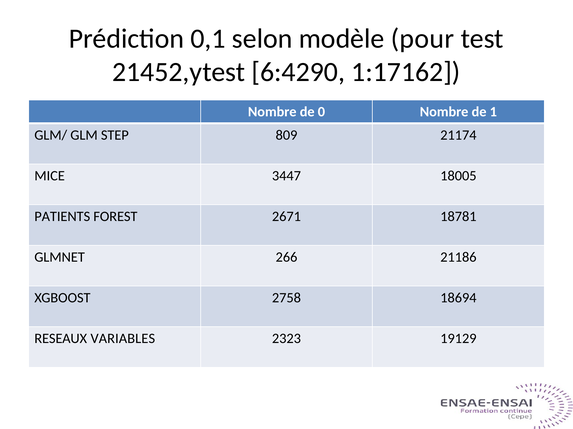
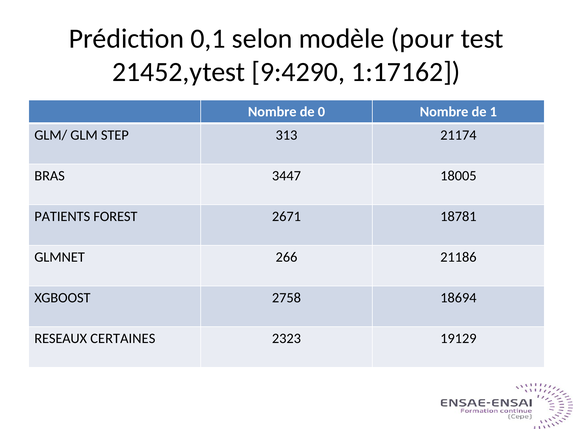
6:4290: 6:4290 -> 9:4290
809: 809 -> 313
MICE: MICE -> BRAS
VARIABLES: VARIABLES -> CERTAINES
